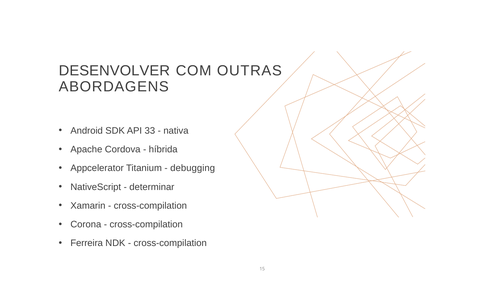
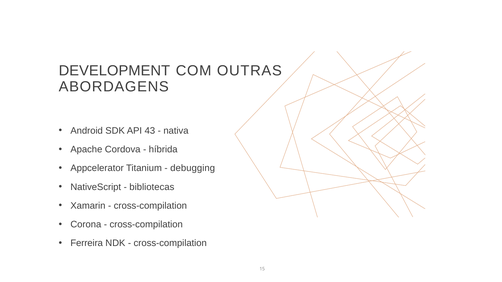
DESENVOLVER: DESENVOLVER -> DEVELOPMENT
33: 33 -> 43
determinar: determinar -> bibliotecas
